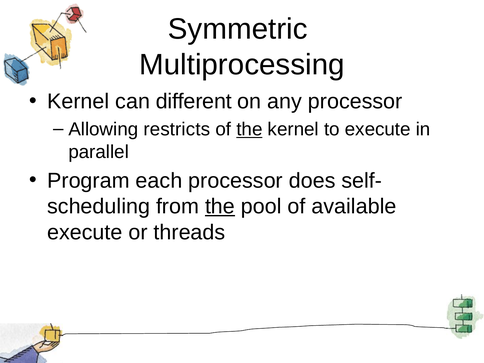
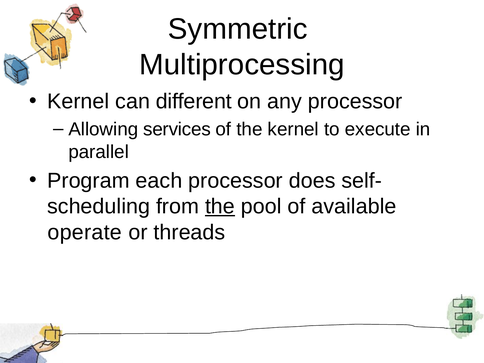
restricts: restricts -> services
the at (249, 129) underline: present -> none
execute at (85, 232): execute -> operate
